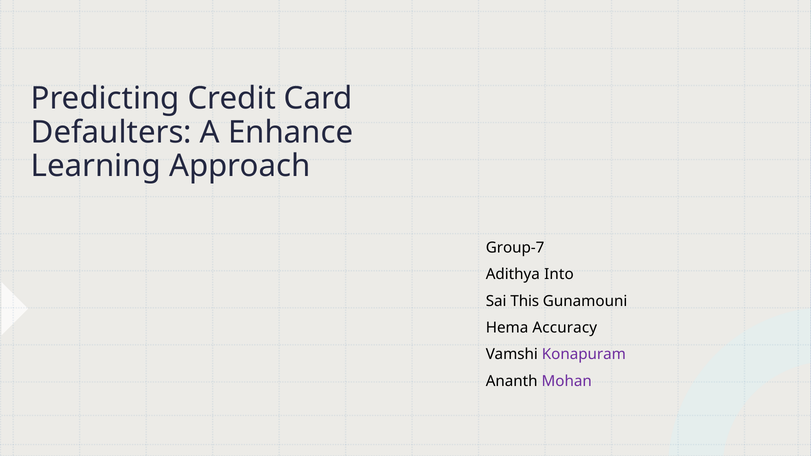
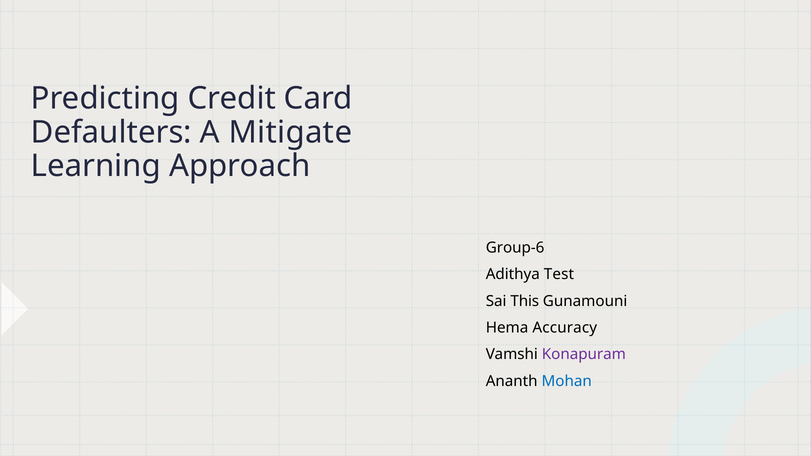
Enhance: Enhance -> Mitigate
Group-7: Group-7 -> Group-6
Into: Into -> Test
Mohan colour: purple -> blue
